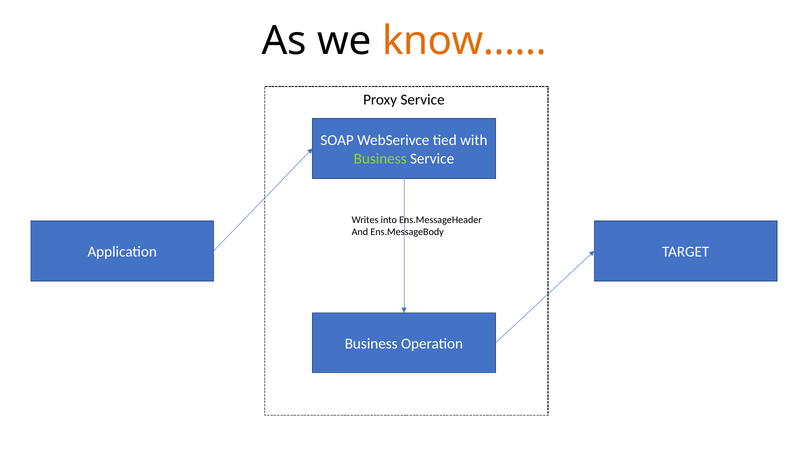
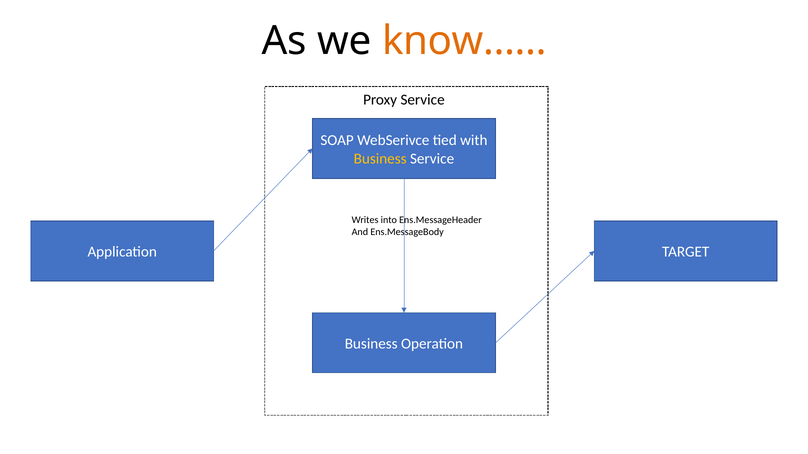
Business at (380, 159) colour: light green -> yellow
